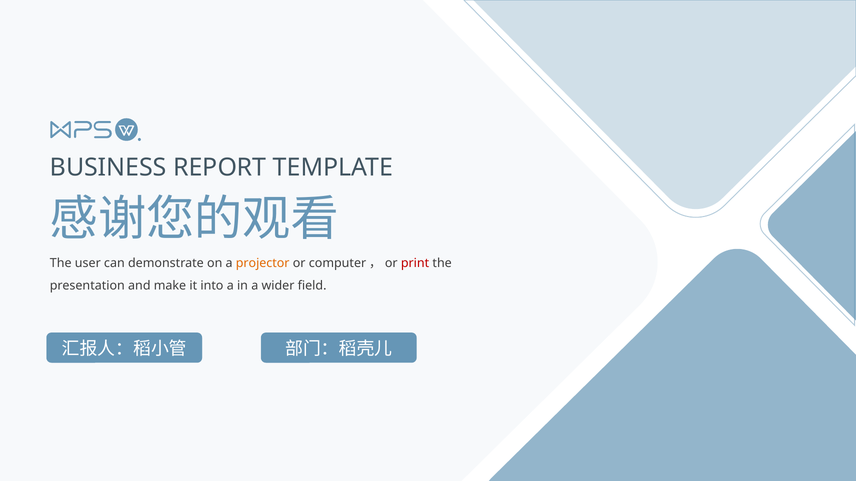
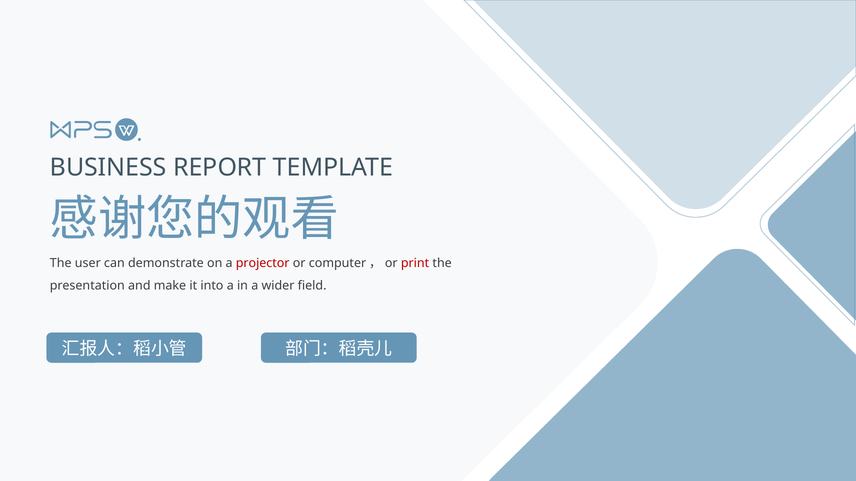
projector colour: orange -> red
